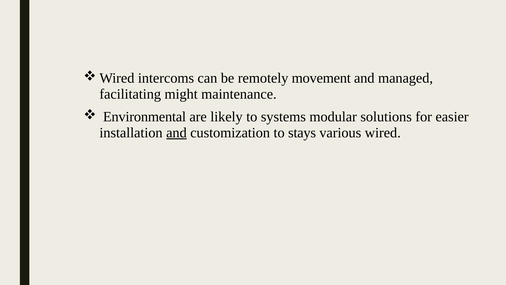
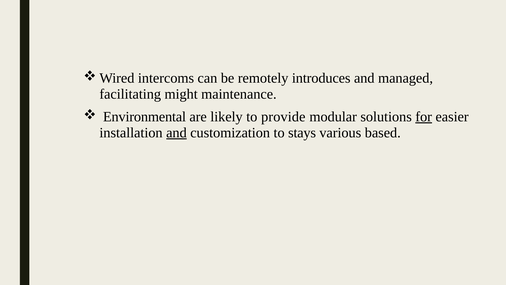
movement: movement -> introduces
systems: systems -> provide
for underline: none -> present
wired: wired -> based
